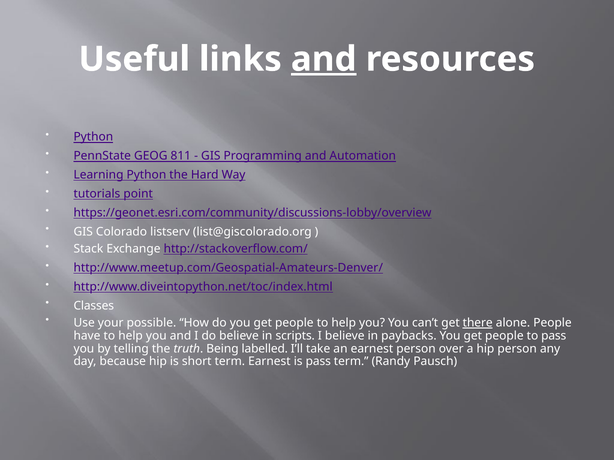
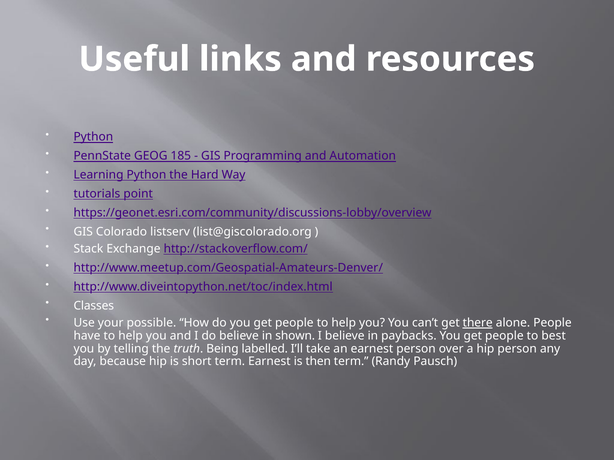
and at (324, 59) underline: present -> none
811: 811 -> 185
scripts: scripts -> shown
to pass: pass -> best
is pass: pass -> then
